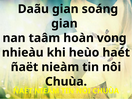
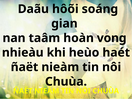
Daãu gian: gian -> hôõi
